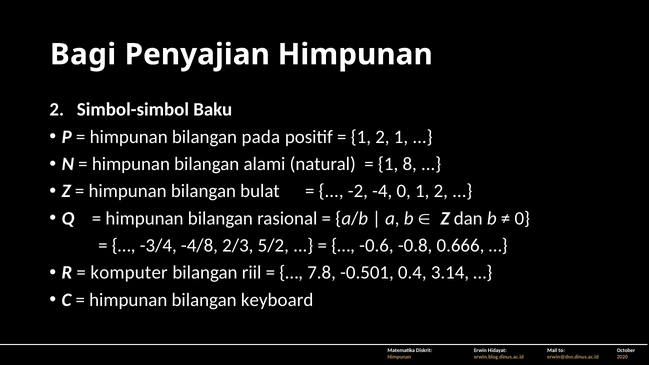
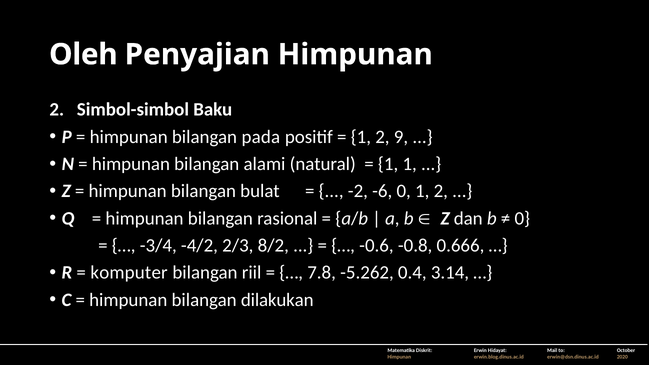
Bagi: Bagi -> Oleh
2 1: 1 -> 9
1 8: 8 -> 1
-4: -4 -> -6
-4/8: -4/8 -> -4/2
5/2: 5/2 -> 8/2
-0.501: -0.501 -> -5.262
keyboard: keyboard -> dilakukan
